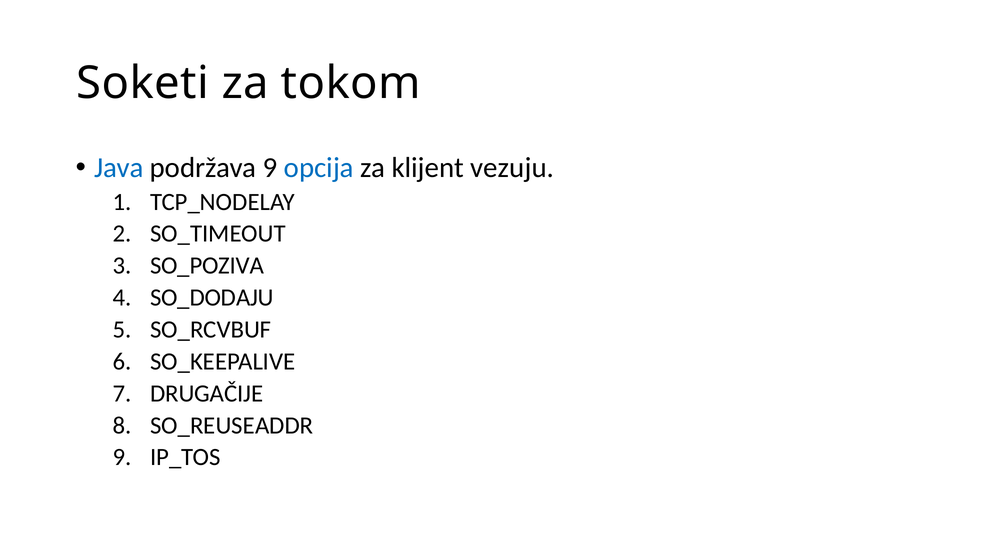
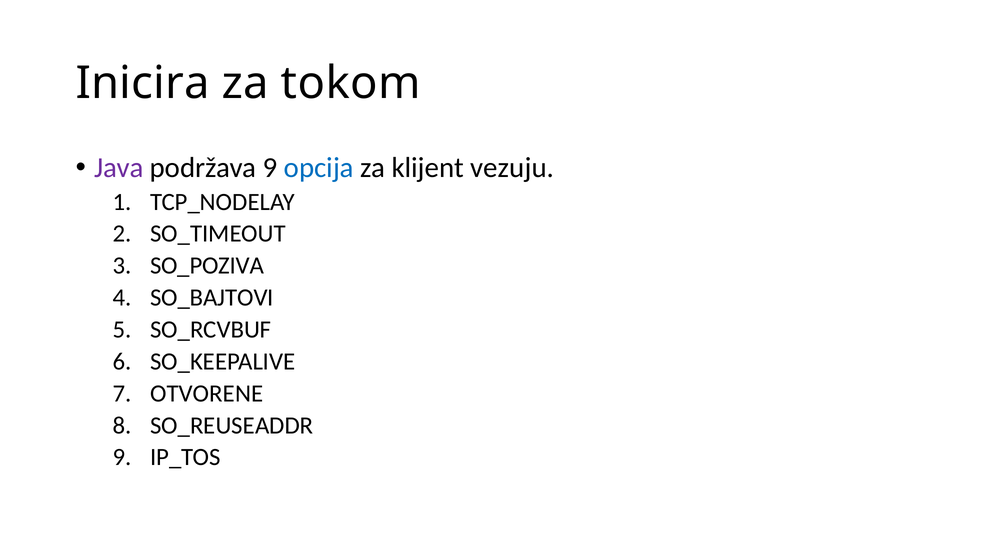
Soketi: Soketi -> Inicira
Java colour: blue -> purple
SO_DODAJU: SO_DODAJU -> SO_BAJTOVI
DRUGAČIJE: DRUGAČIJE -> OTVORENE
